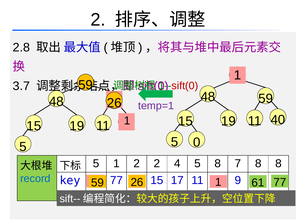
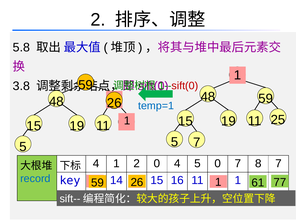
2.8: 2.8 -> 5.8
3.7: 3.7 -> 3.8
temp=1 colour: purple -> blue
40: 40 -> 25
5 0: 0 -> 7
5 at (96, 163): 5 -> 4
2 2: 2 -> 0
5 8: 8 -> 0
8 8: 8 -> 7
77 at (116, 180): 77 -> 14
17: 17 -> 16
9 at (238, 180): 9 -> 1
